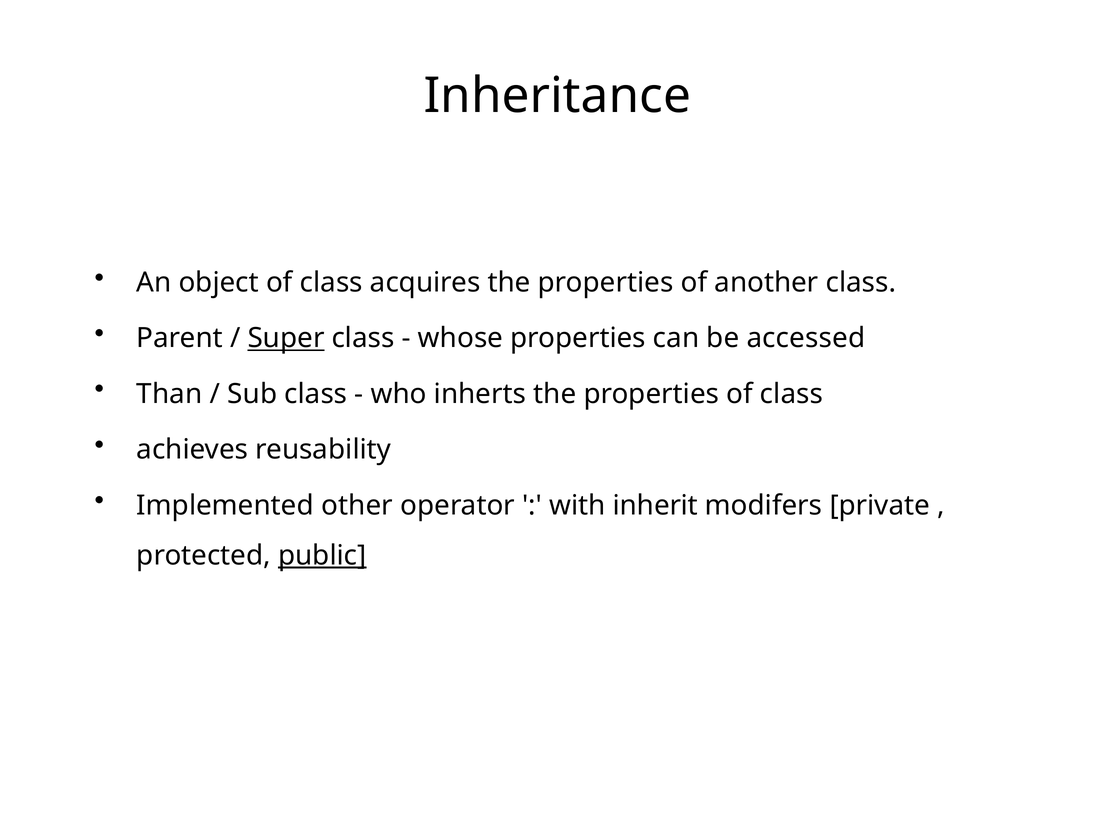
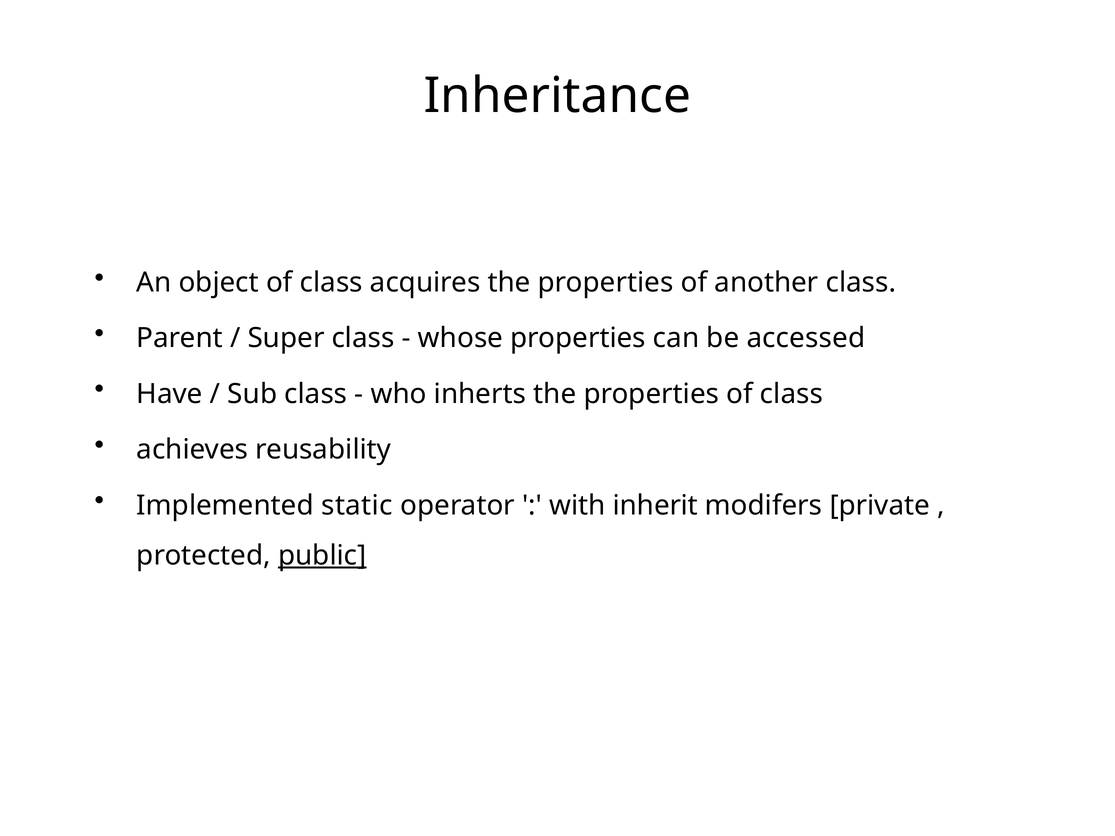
Super underline: present -> none
Than: Than -> Have
other: other -> static
